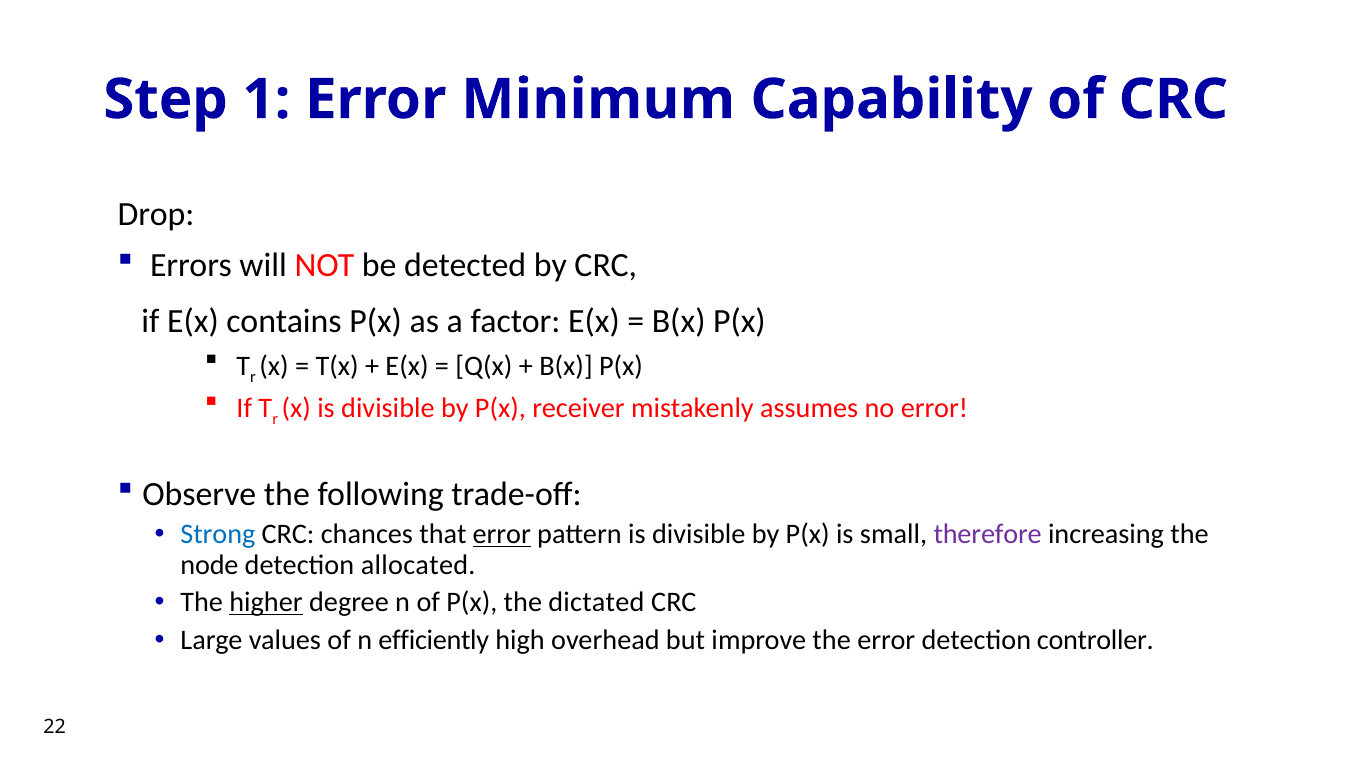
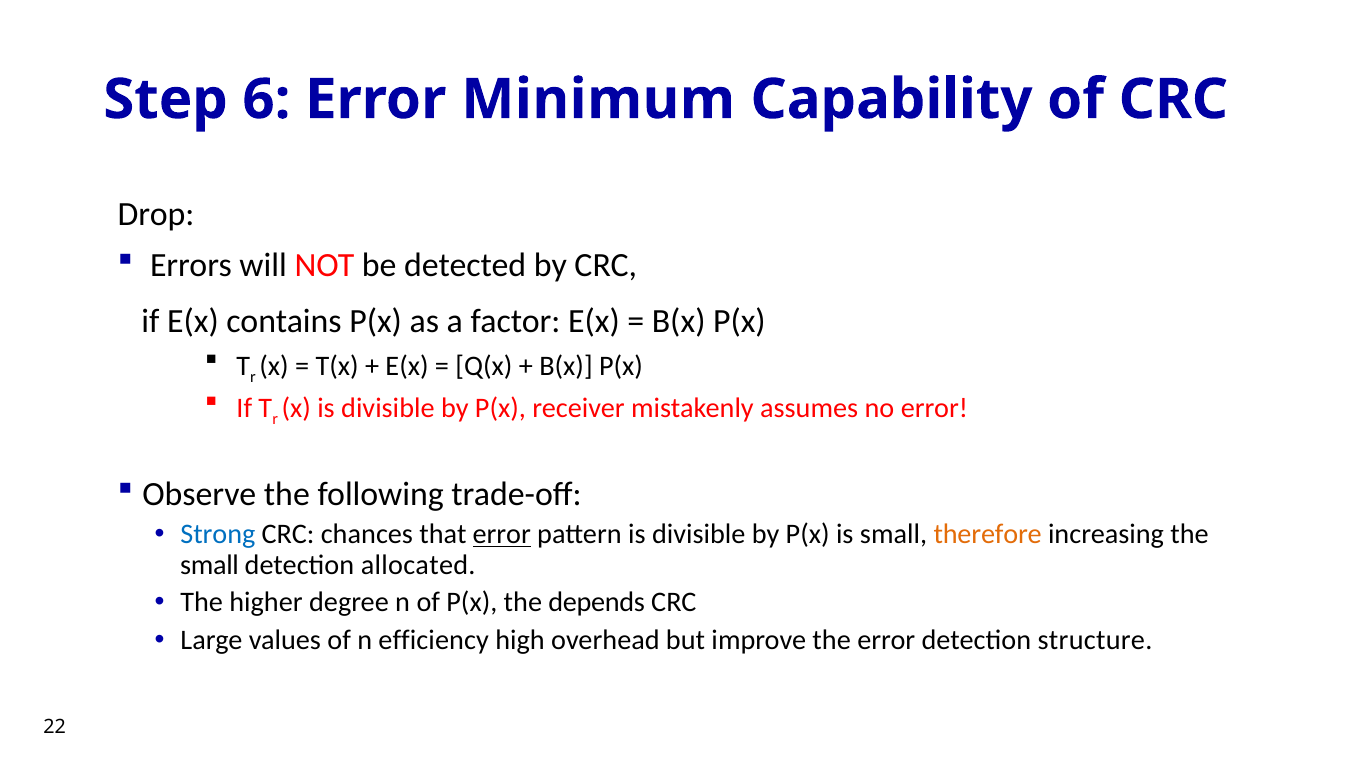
1: 1 -> 6
therefore colour: purple -> orange
node at (209, 565): node -> small
higher underline: present -> none
dictated: dictated -> depends
efficiently: efficiently -> efficiency
controller: controller -> structure
